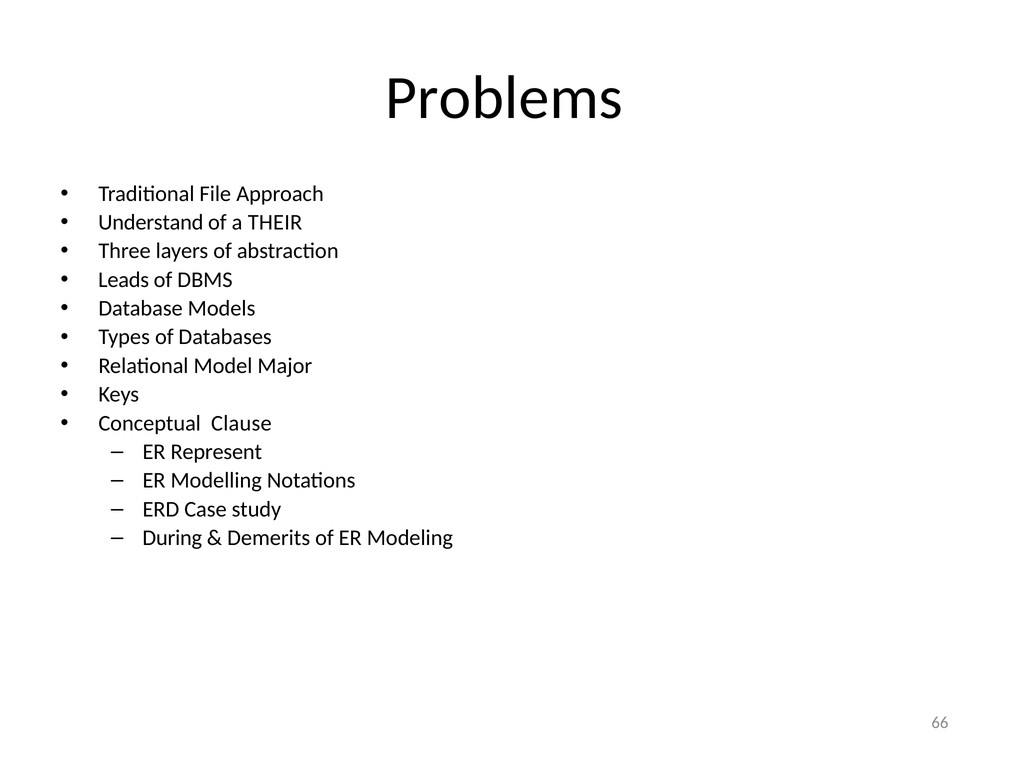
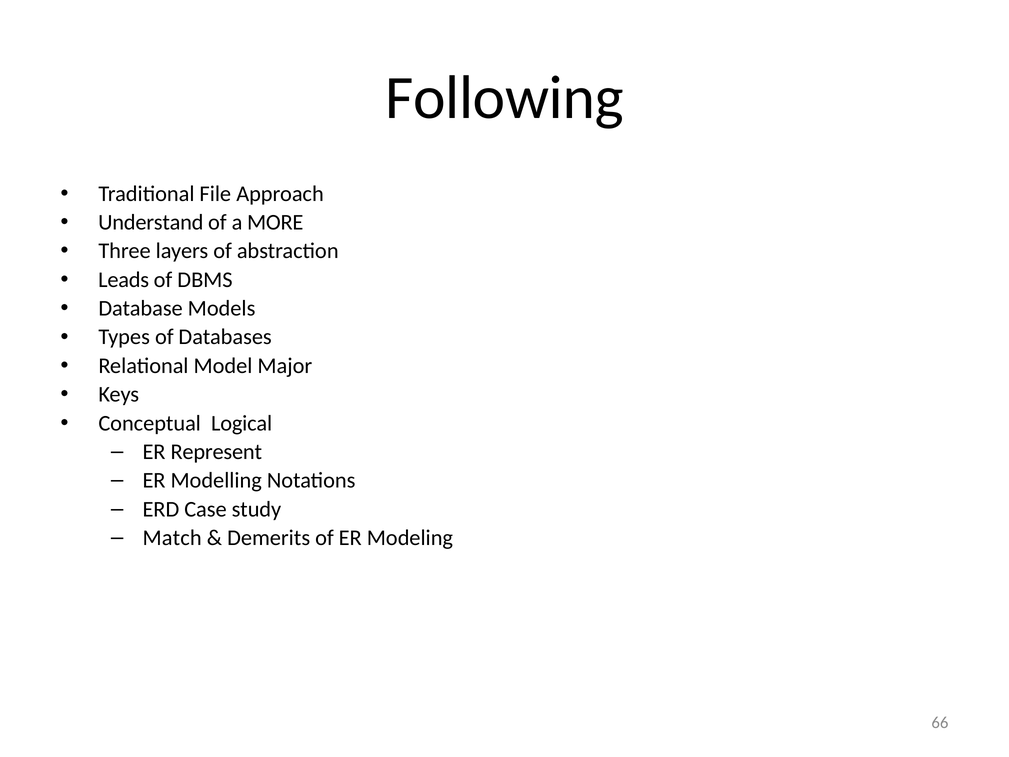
Problems: Problems -> Following
THEIR: THEIR -> MORE
Clause: Clause -> Logical
During: During -> Match
